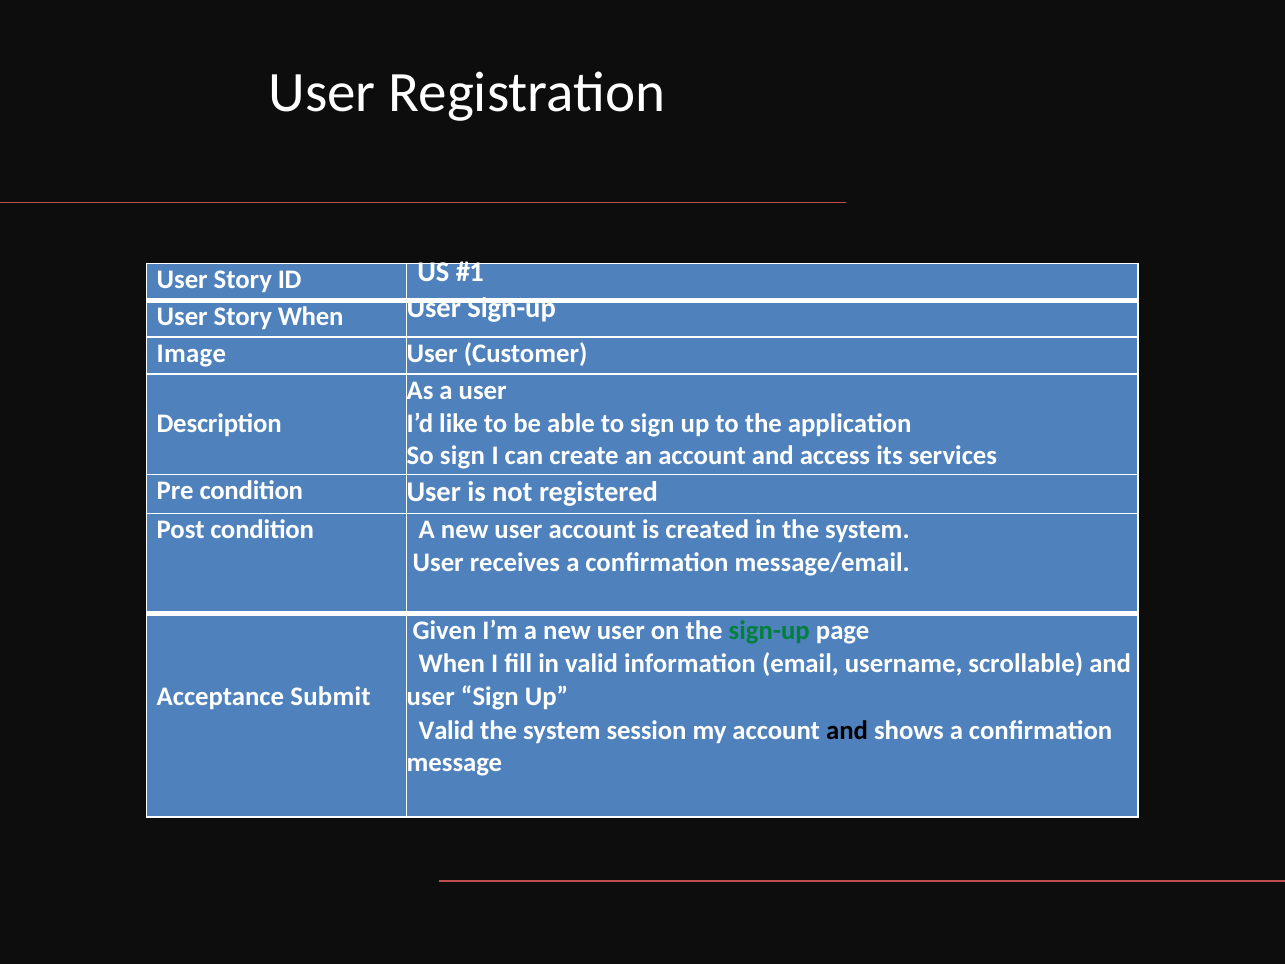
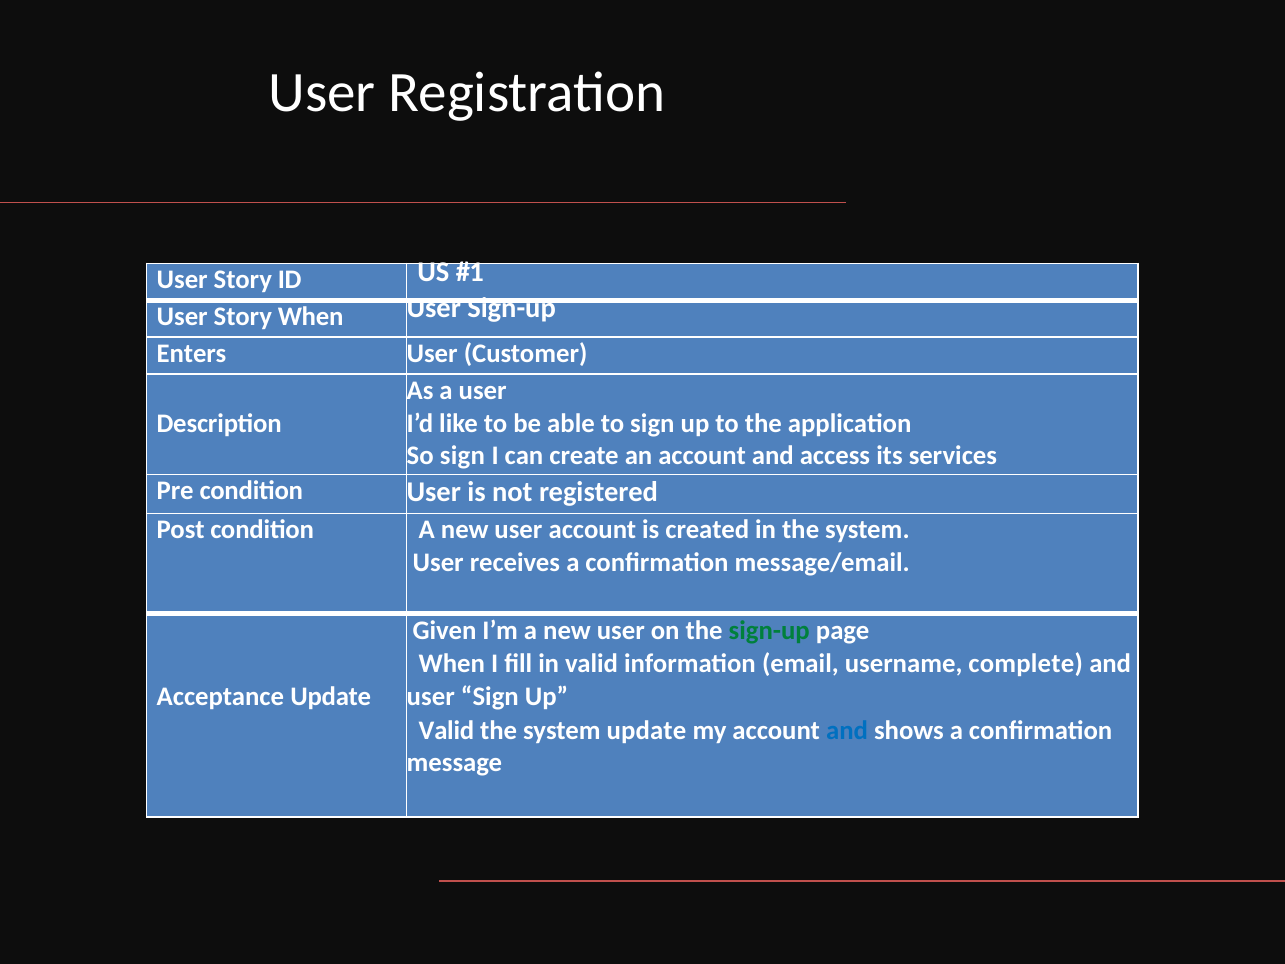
Image: Image -> Enters
scrollable: scrollable -> complete
Acceptance Submit: Submit -> Update
system session: session -> update
and at (847, 730) colour: black -> blue
